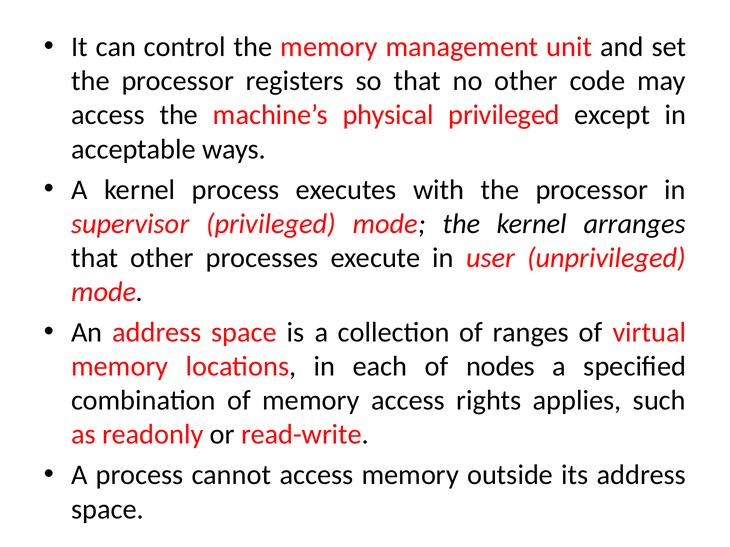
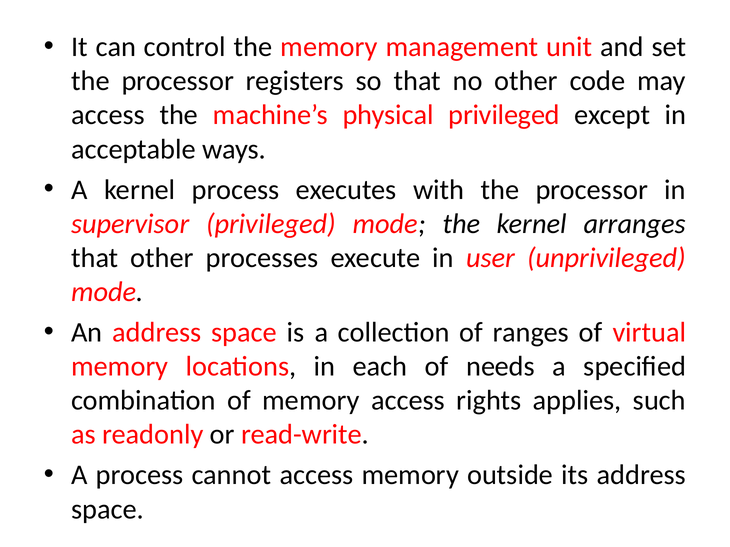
nodes: nodes -> needs
